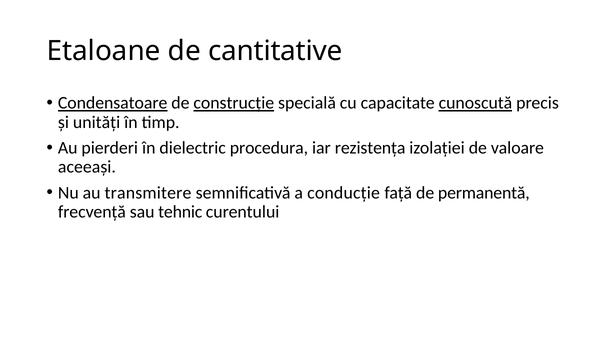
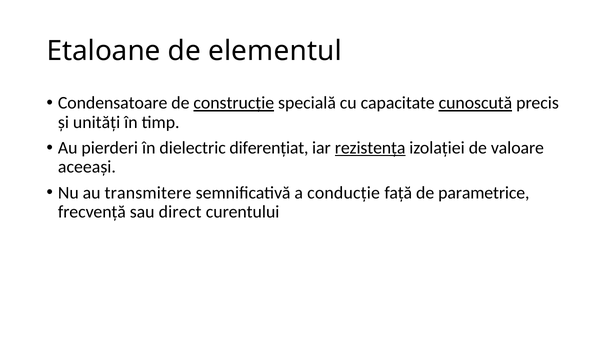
cantitative: cantitative -> elementul
Condensatoare underline: present -> none
procedura: procedura -> diferențiat
rezistența underline: none -> present
permanentă: permanentă -> parametrice
tehnic: tehnic -> direct
